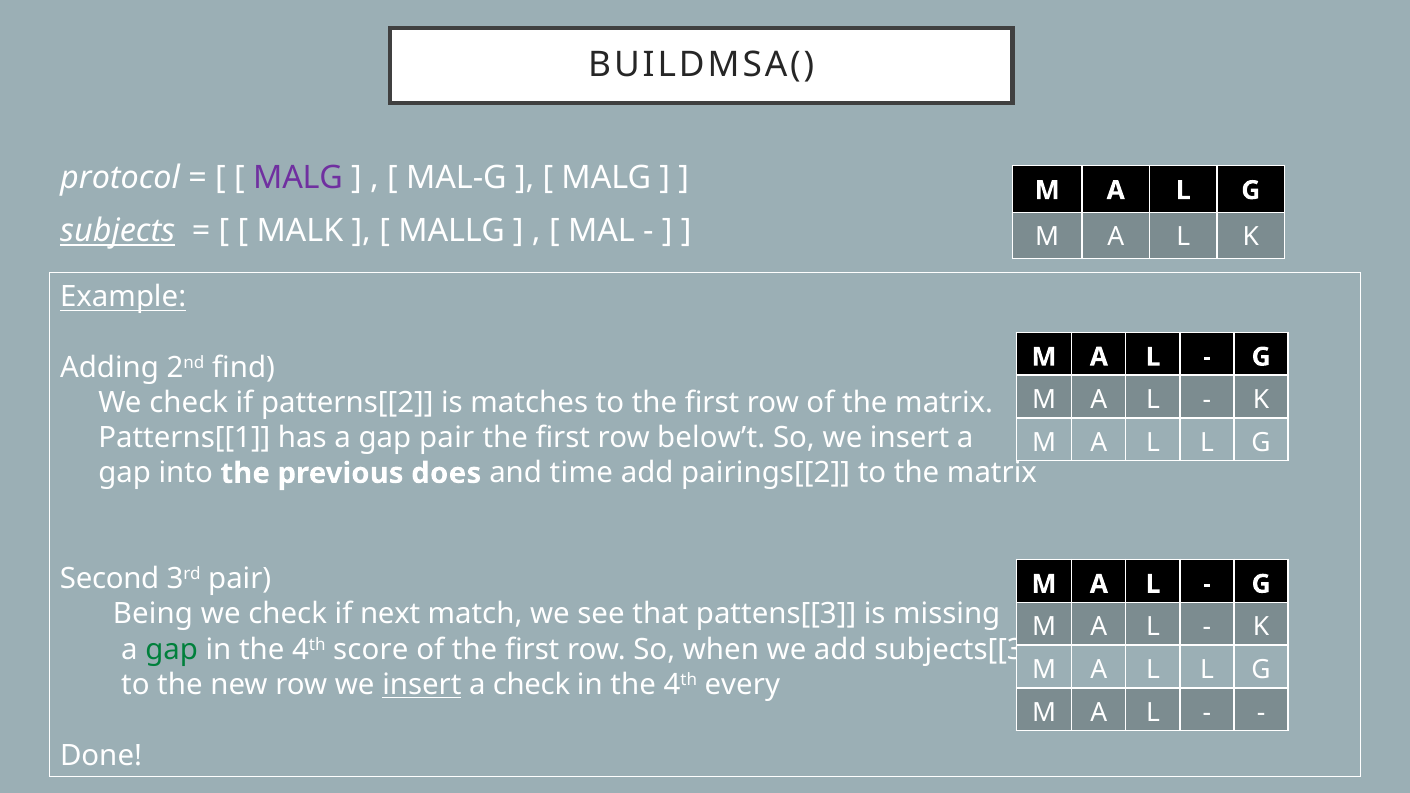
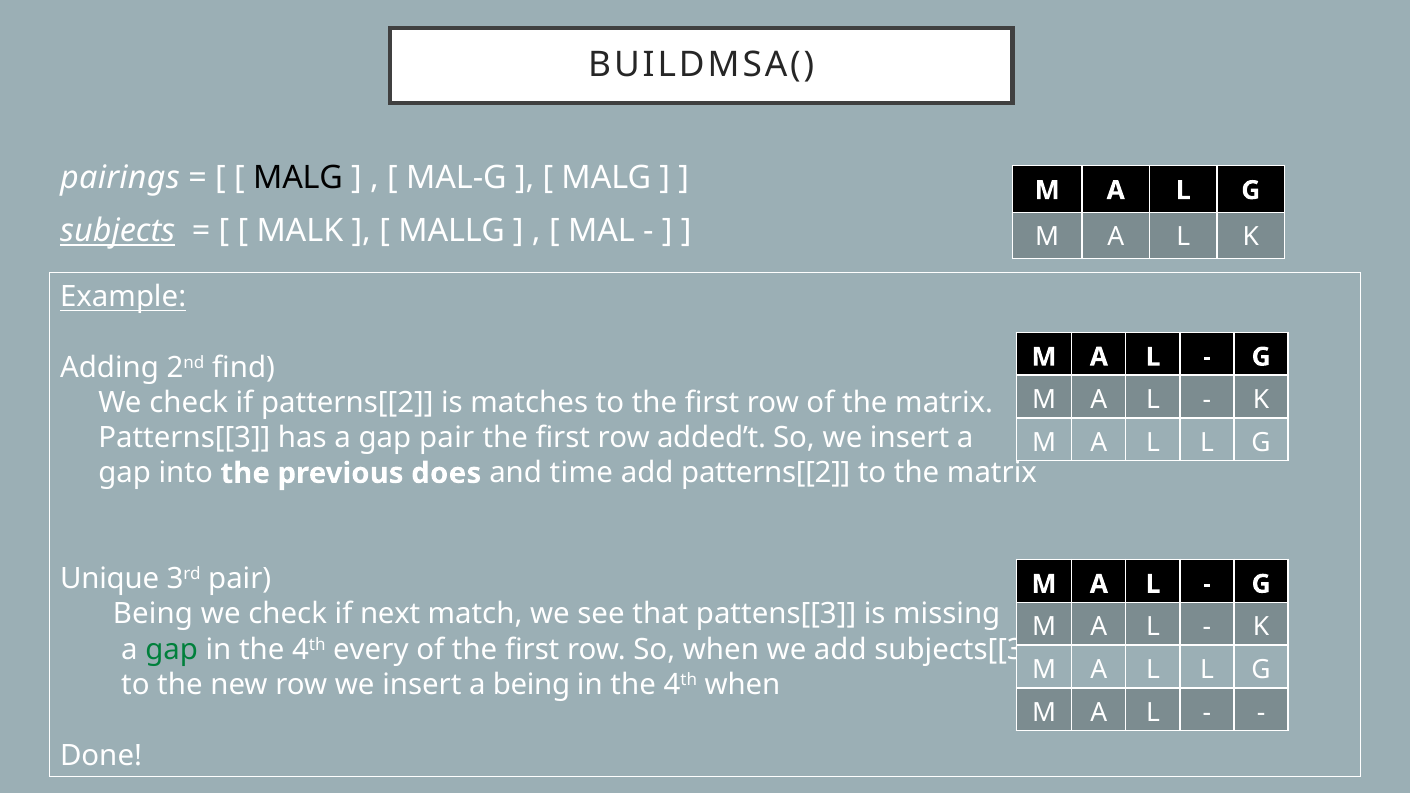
protocol: protocol -> pairings
MALG at (298, 178) colour: purple -> black
Patterns[[1: Patterns[[1 -> Patterns[[3
below’t: below’t -> added’t
add pairings[[2: pairings[[2 -> patterns[[2
Second: Second -> Unique
score: score -> every
insert at (422, 685) underline: present -> none
a check: check -> being
4th every: every -> when
